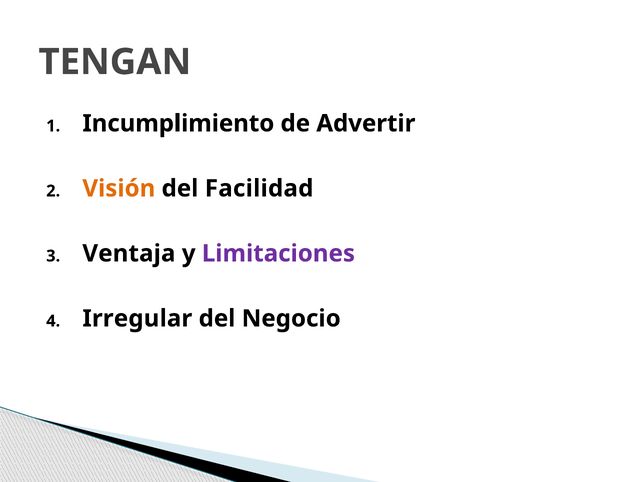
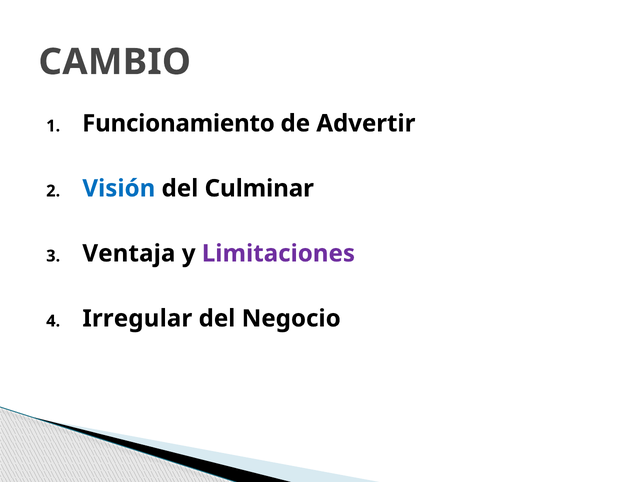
TENGAN: TENGAN -> CAMBIO
Incumplimiento: Incumplimiento -> Funcionamiento
Visión colour: orange -> blue
Facilidad: Facilidad -> Culminar
